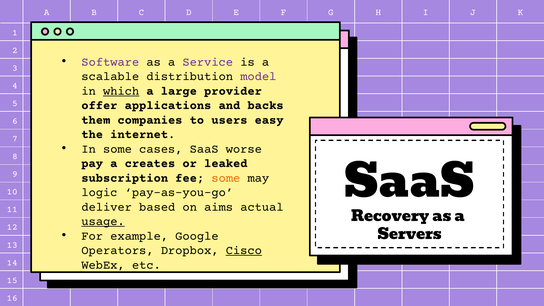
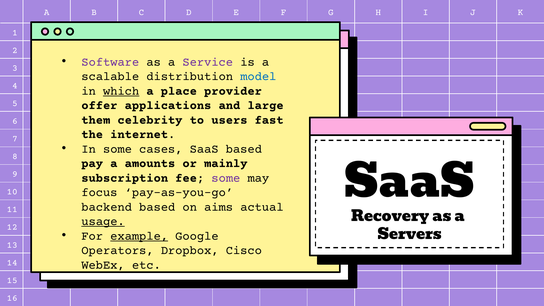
model colour: purple -> blue
large: large -> place
backs: backs -> large
companies: companies -> celebrity
easy: easy -> fast
SaaS worse: worse -> based
creates: creates -> amounts
leaked: leaked -> mainly
some at (226, 178) colour: orange -> purple
logic: logic -> focus
deliver: deliver -> backend
example underline: none -> present
Cisco underline: present -> none
